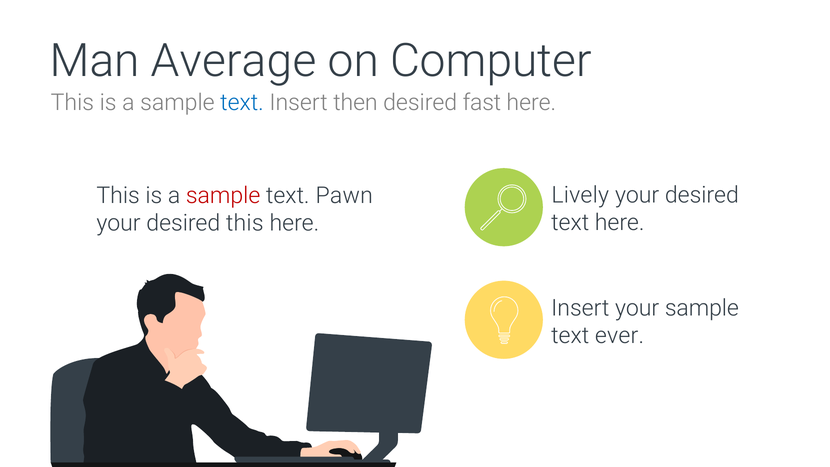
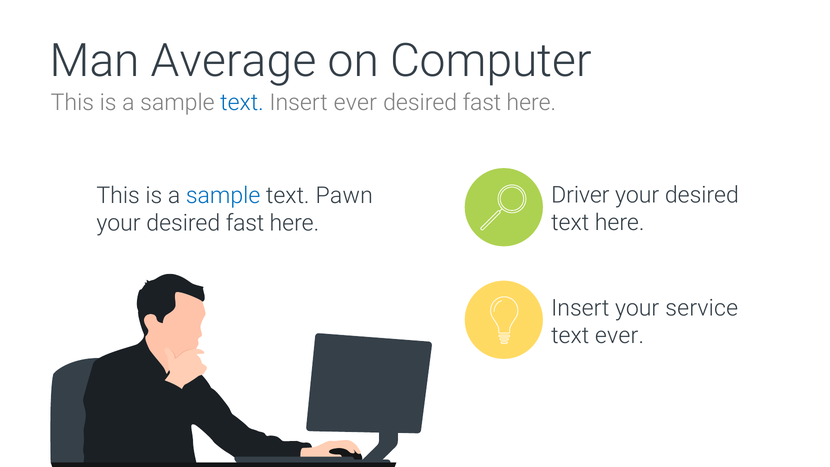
Insert then: then -> ever
Lively: Lively -> Driver
sample at (223, 196) colour: red -> blue
your desired this: this -> fast
your sample: sample -> service
